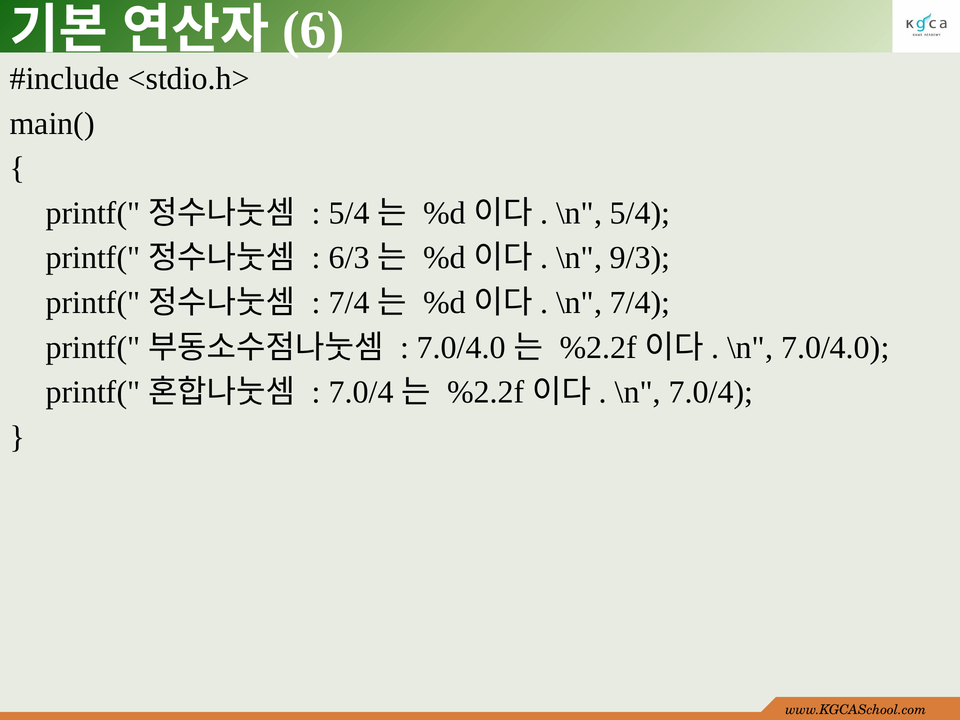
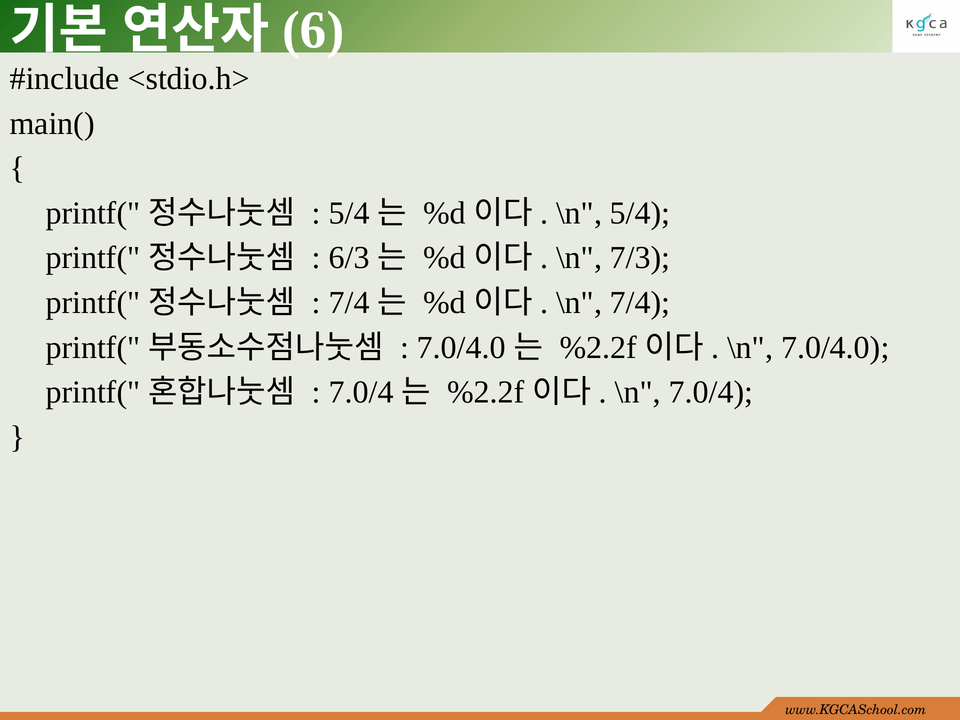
9/3: 9/3 -> 7/3
